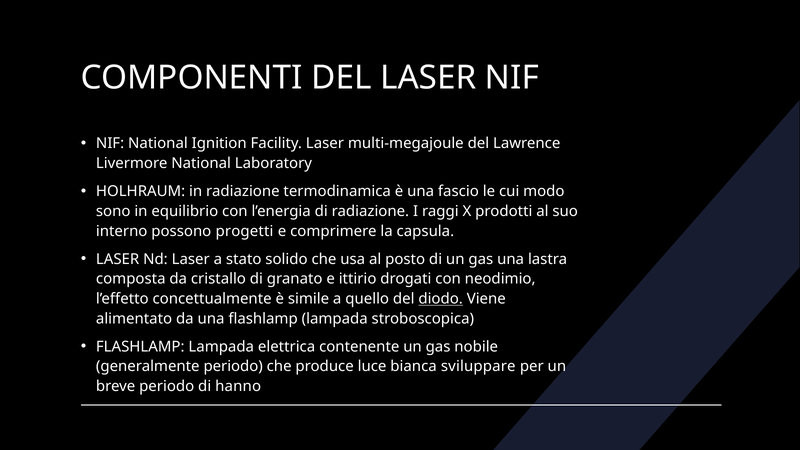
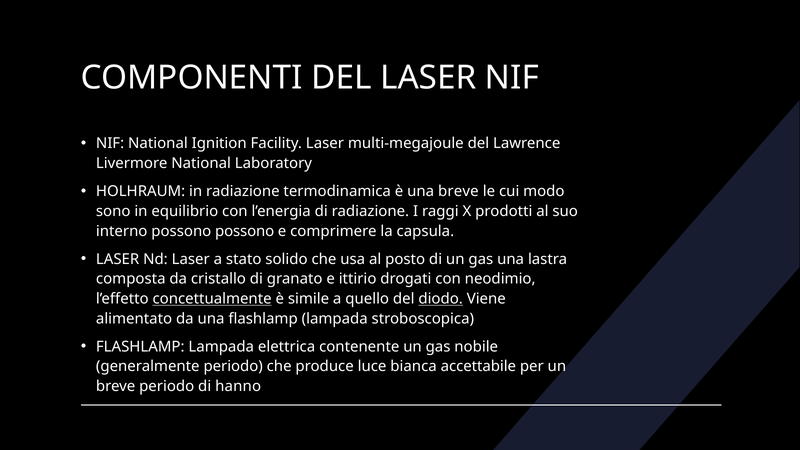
una fascio: fascio -> breve
possono progetti: progetti -> possono
concettualmente underline: none -> present
sviluppare: sviluppare -> accettabile
